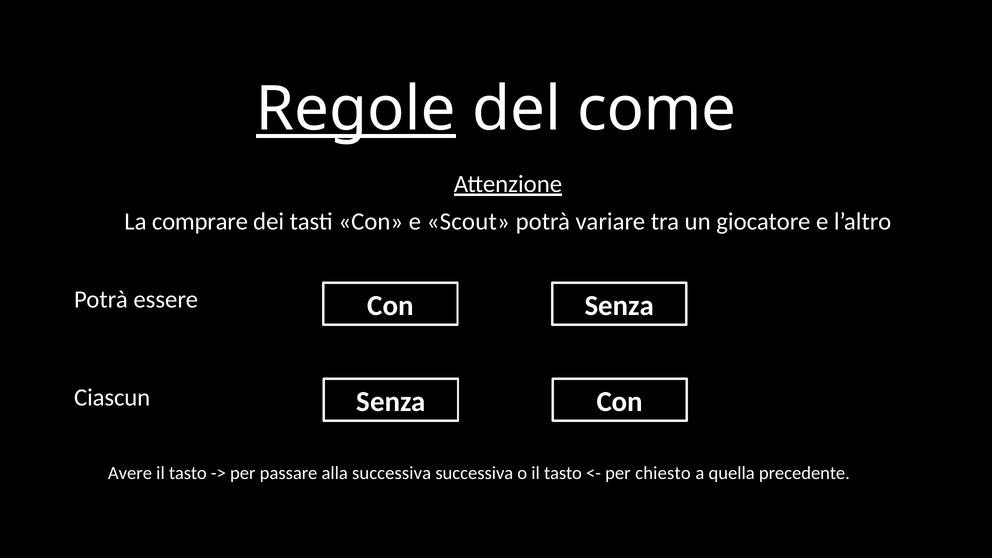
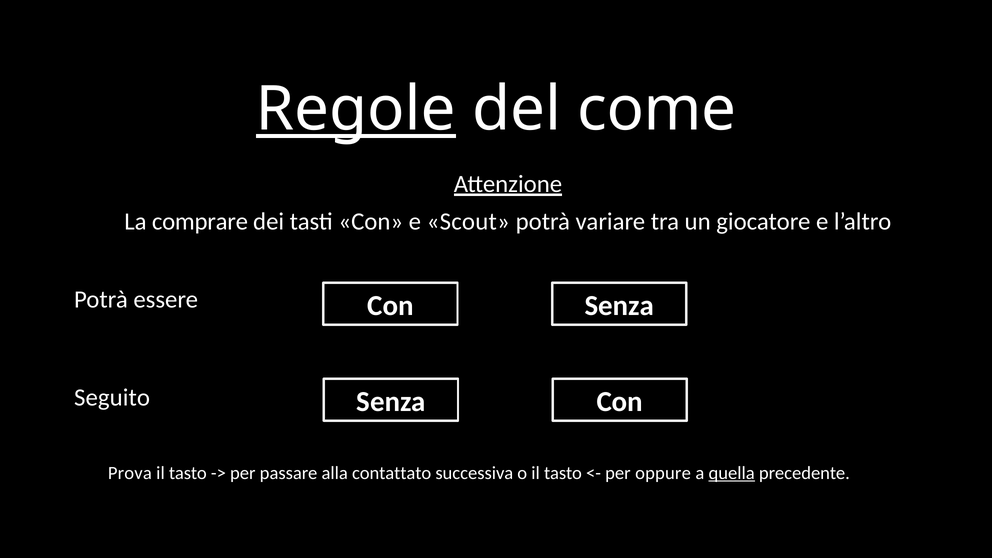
Ciascun: Ciascun -> Seguito
Avere: Avere -> Prova
alla successiva: successiva -> contattato
chiesto: chiesto -> oppure
quella underline: none -> present
